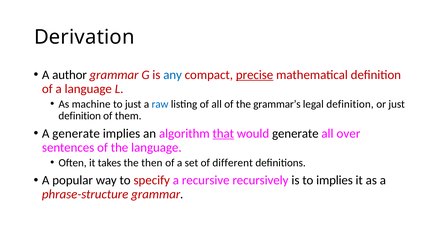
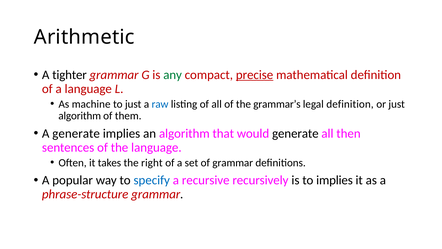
Derivation: Derivation -> Arithmetic
author: author -> tighter
any colour: blue -> green
definition at (80, 116): definition -> algorithm
that underline: present -> none
over: over -> then
then: then -> right
of different: different -> grammar
specify colour: red -> blue
